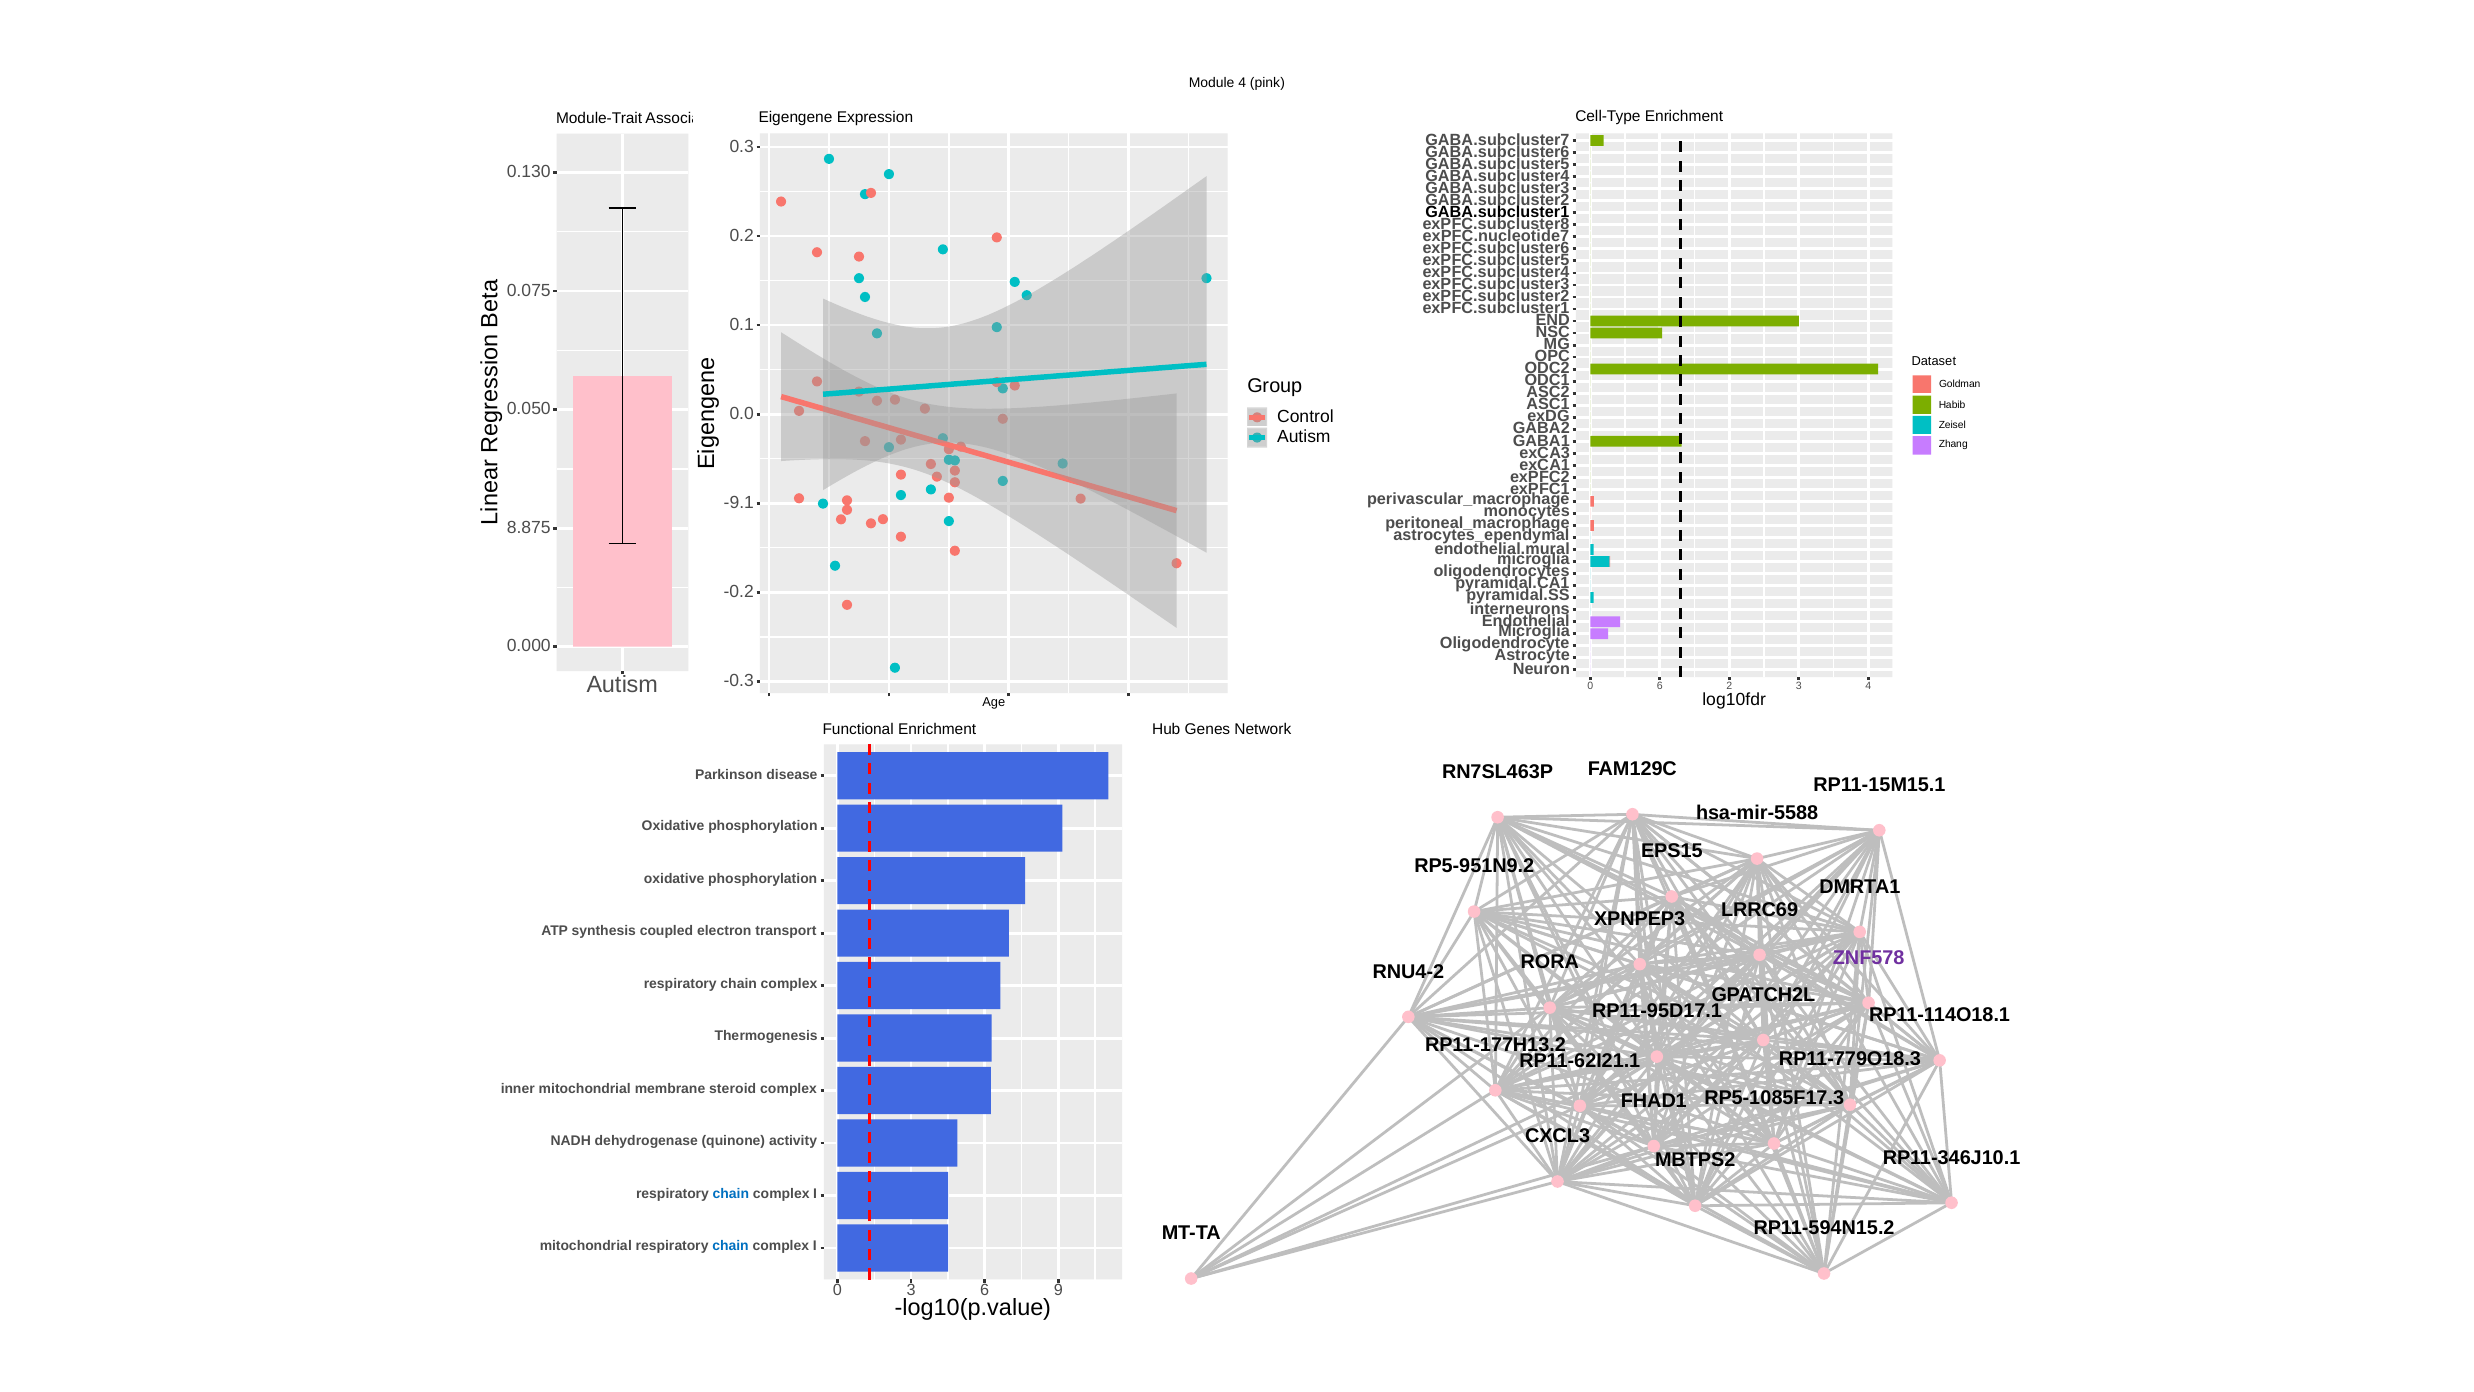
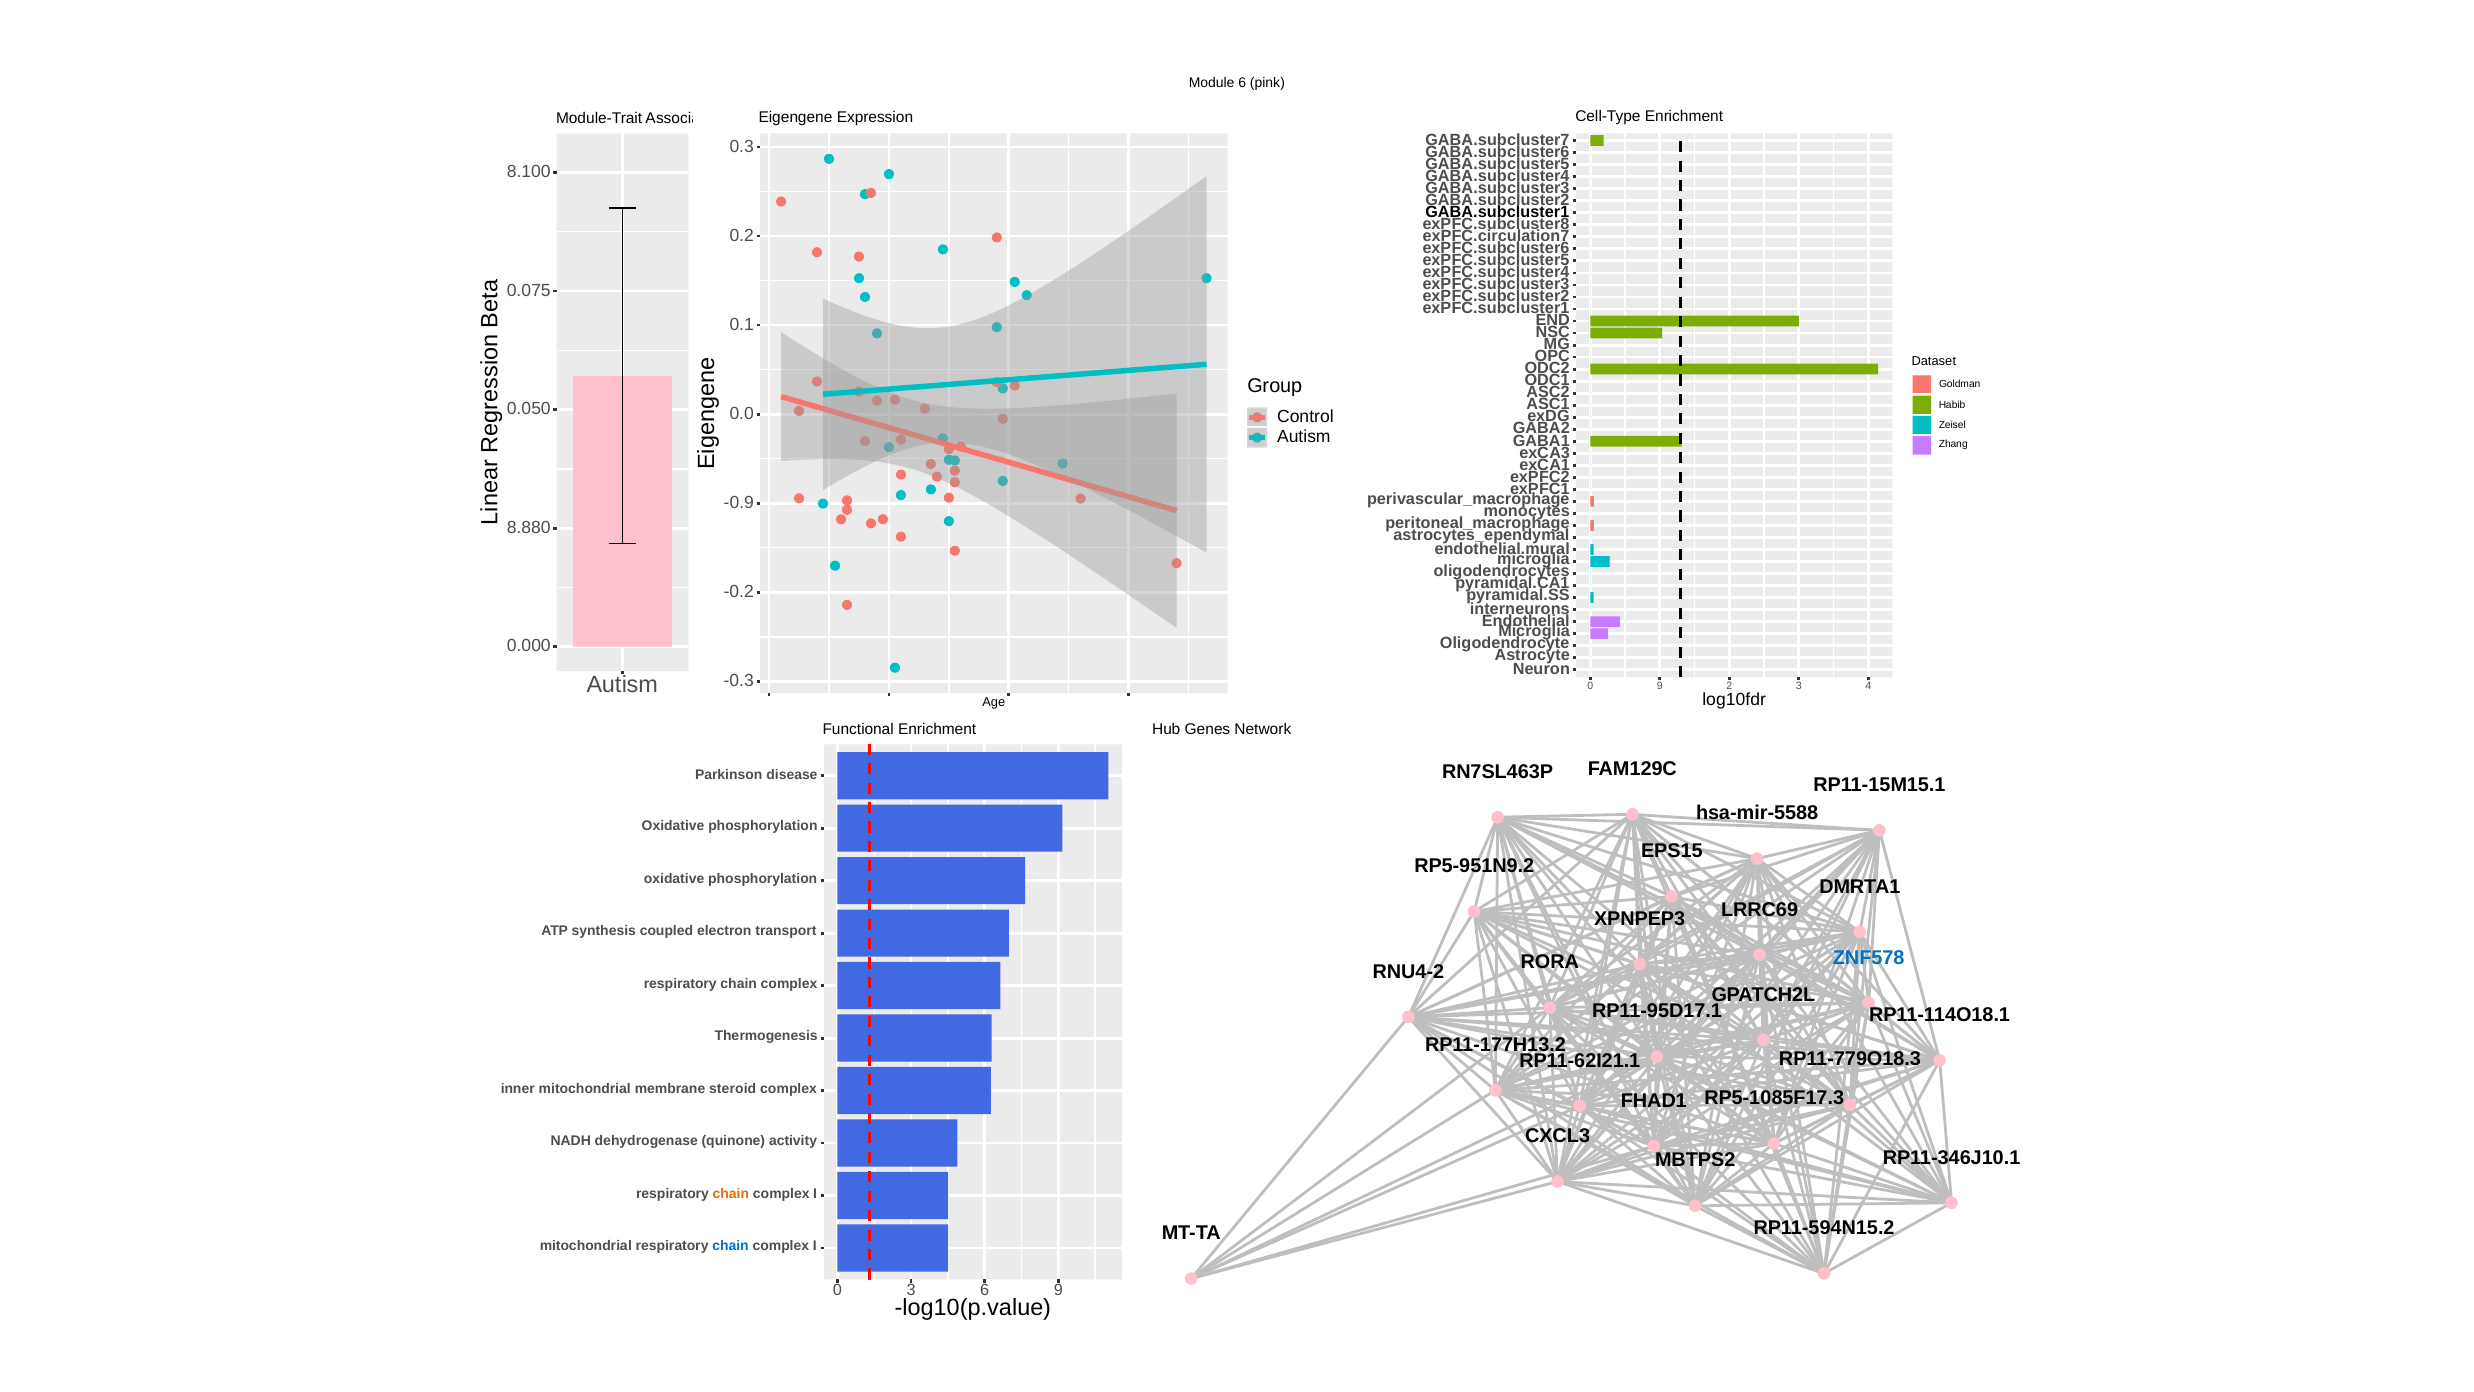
Module 4: 4 -> 6
0.130: 0.130 -> 8.100
exPFC.nucleotide7: exPFC.nucleotide7 -> exPFC.circulation7
-9.1: -9.1 -> -0.9
8.875: 8.875 -> 8.880
0 6: 6 -> 9
ZNF578 colour: purple -> blue
chain at (731, 1193) colour: blue -> orange
